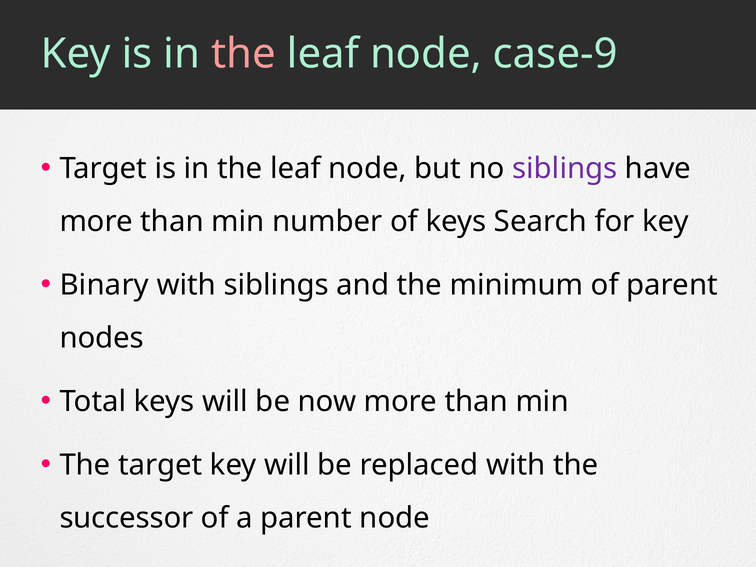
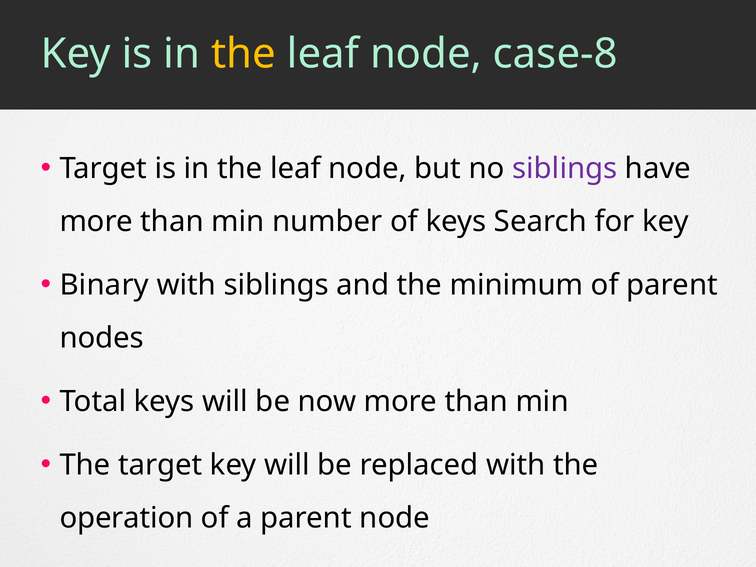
the at (243, 54) colour: pink -> yellow
case-9: case-9 -> case-8
successor: successor -> operation
